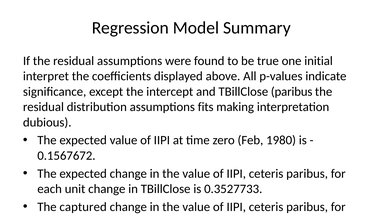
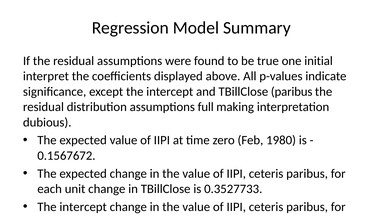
fits: fits -> full
captured at (83, 206): captured -> intercept
